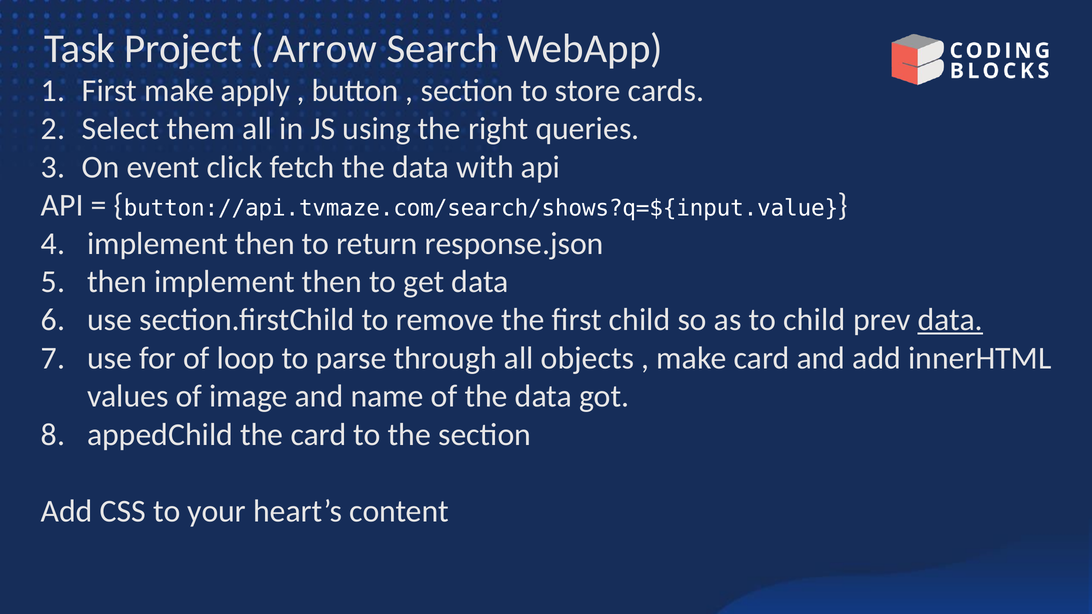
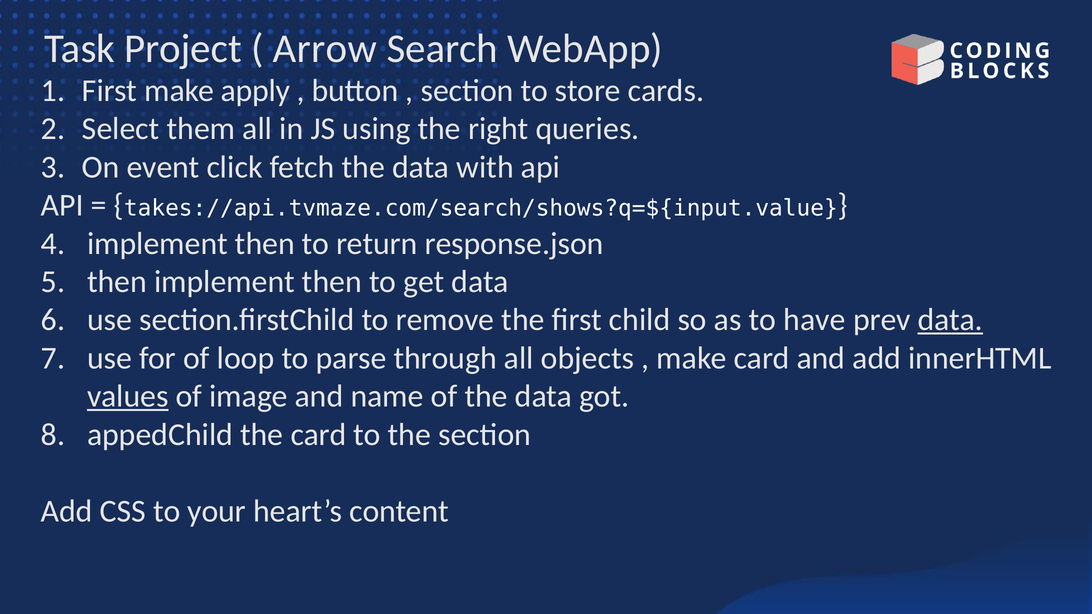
button://api.tvmaze.com/search/shows?q=${input.value: button://api.tvmaze.com/search/shows?q=${input.value -> takes://api.tvmaze.com/search/shows?q=${input.value
to child: child -> have
values underline: none -> present
